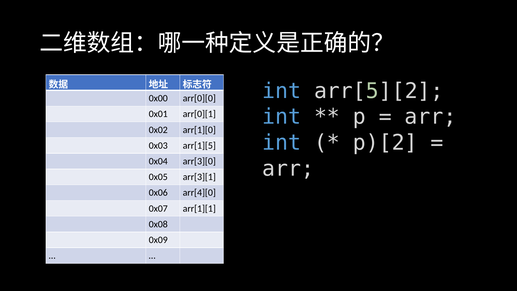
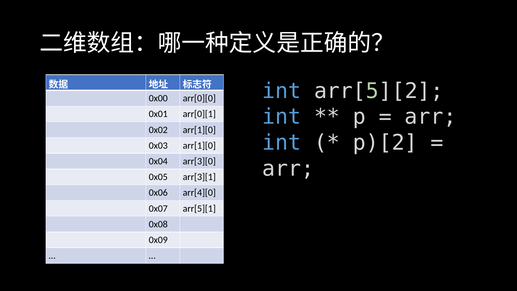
0x03 arr[1][5: arr[1][5 -> arr[1][0
arr[1][1: arr[1][1 -> arr[5][1
